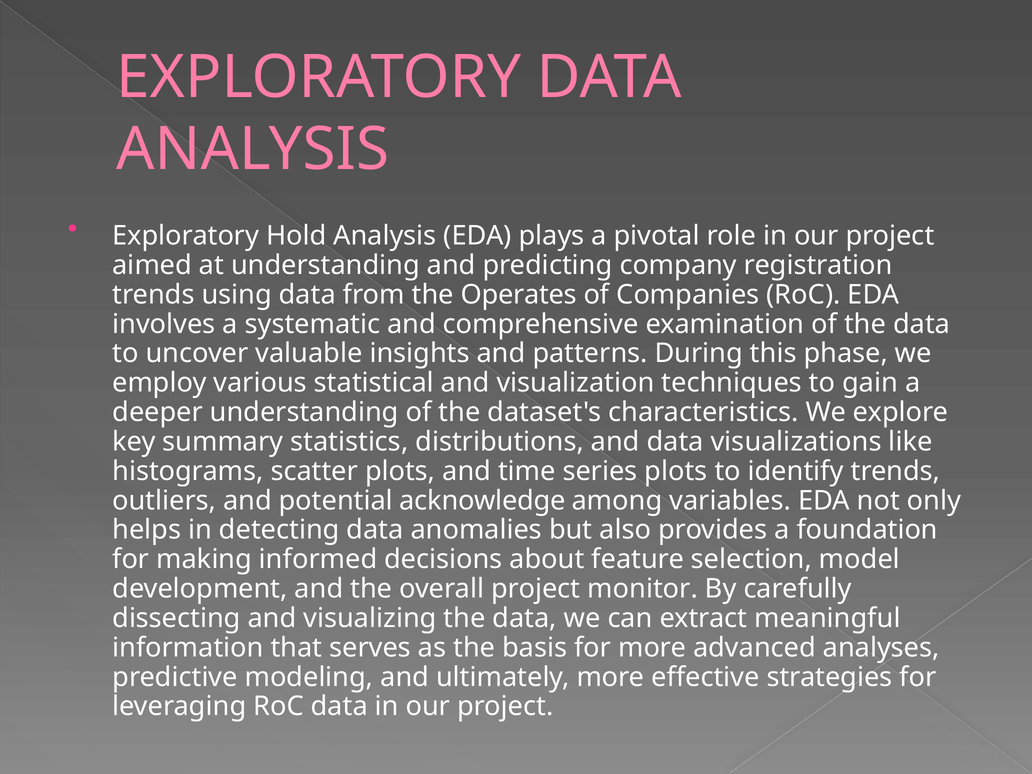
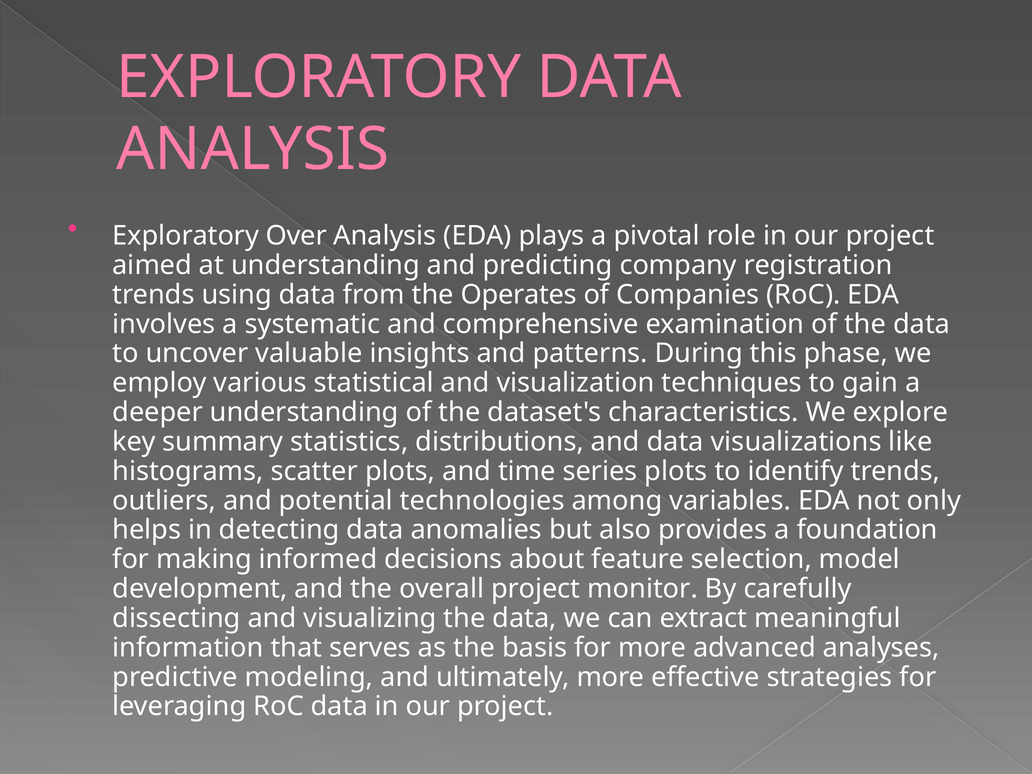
Hold: Hold -> Over
acknowledge: acknowledge -> technologies
